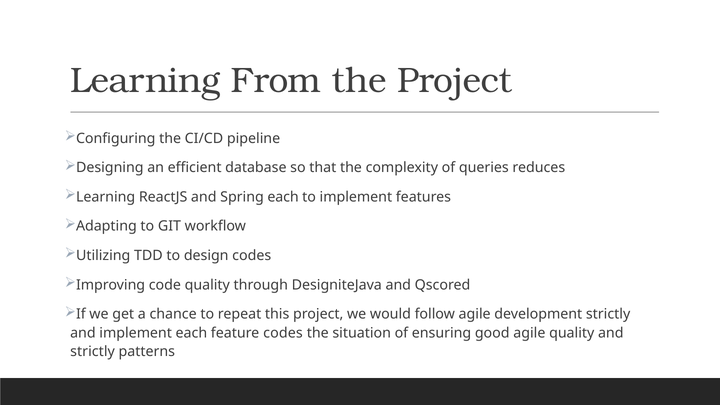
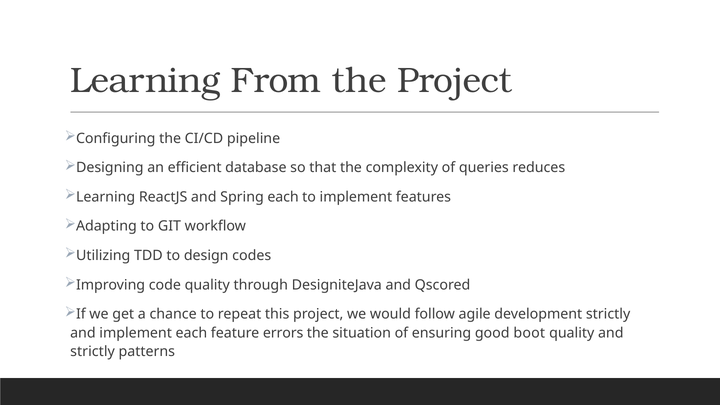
feature codes: codes -> errors
good agile: agile -> boot
